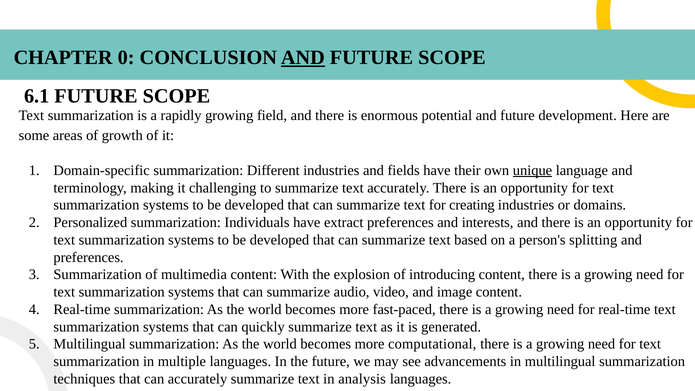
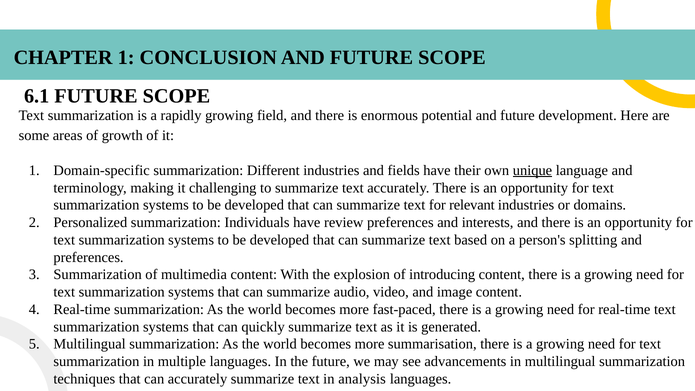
CHAPTER 0: 0 -> 1
AND at (303, 58) underline: present -> none
creating: creating -> relevant
extract: extract -> review
computational: computational -> summarisation
